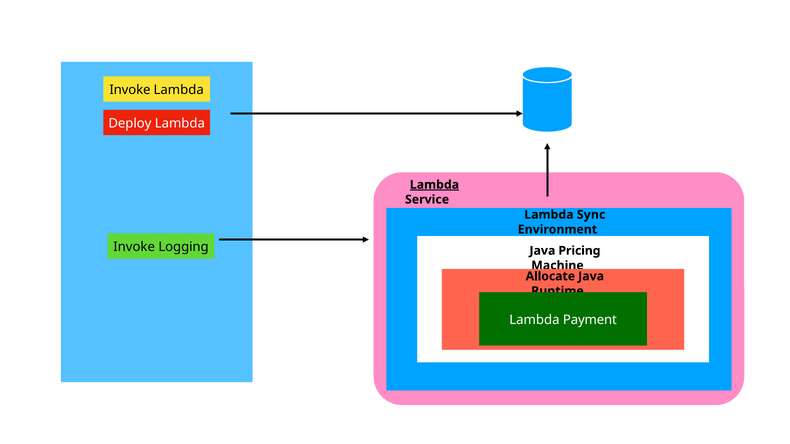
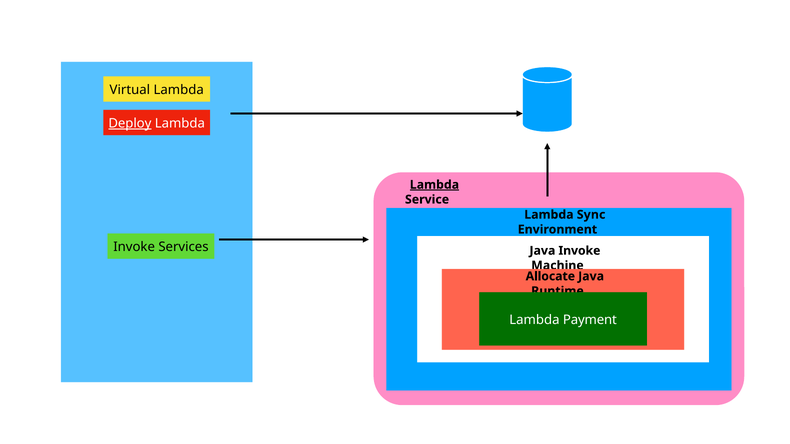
Invoke at (130, 90): Invoke -> Virtual
Deploy underline: none -> present
Logging: Logging -> Services
Java Pricing: Pricing -> Invoke
